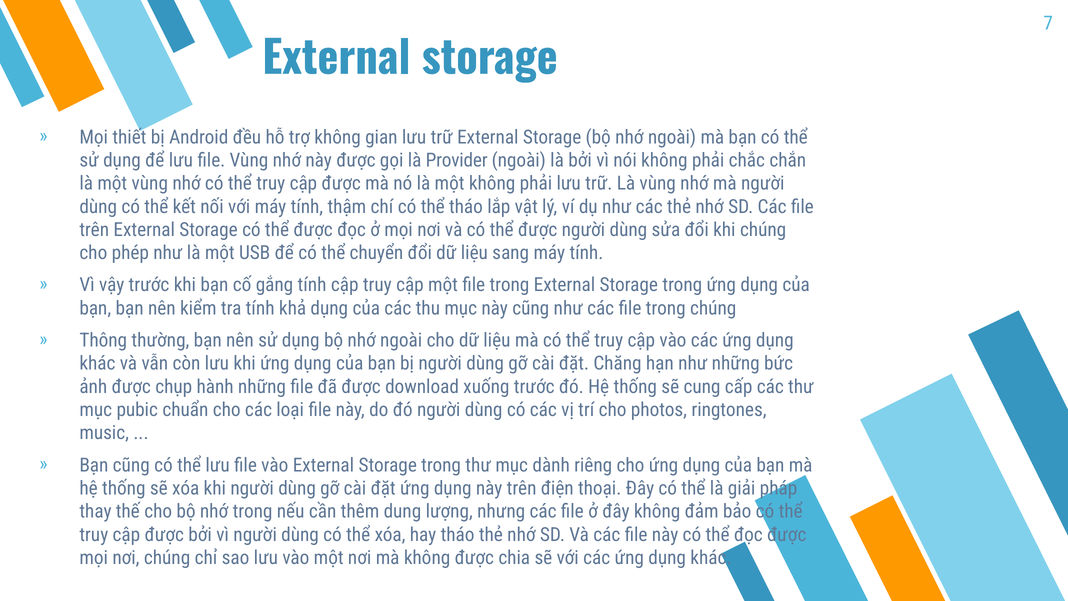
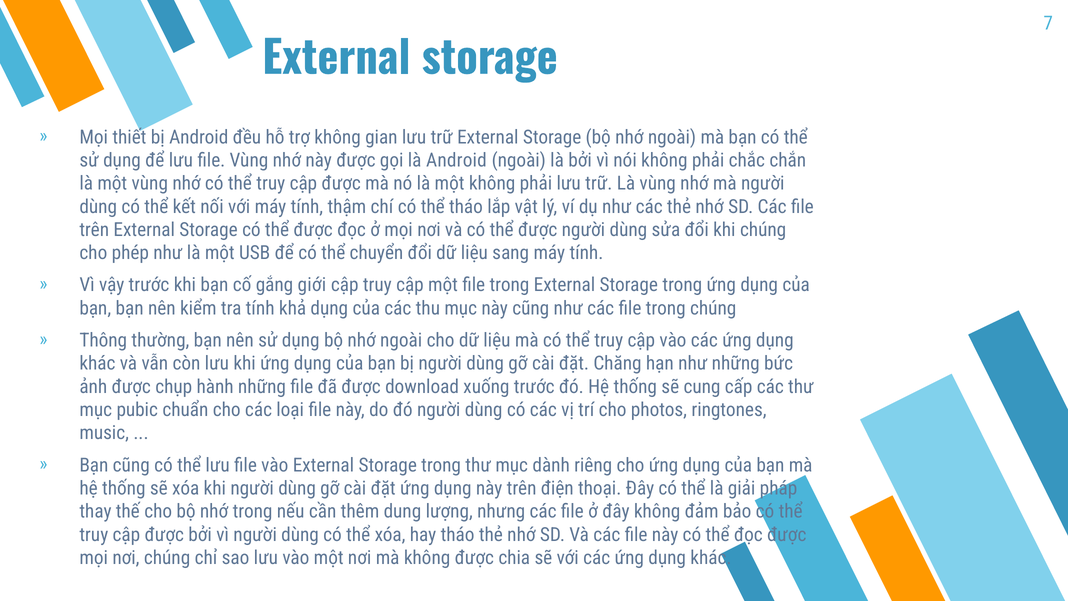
là Provider: Provider -> Android
gắng tính: tính -> giới
